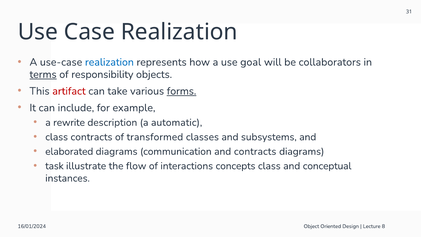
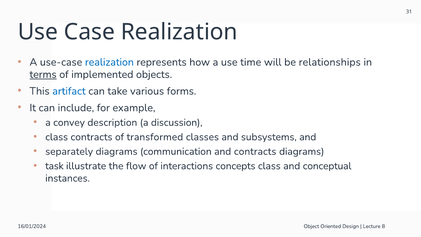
goal: goal -> time
collaborators: collaborators -> relationships
responsibility: responsibility -> implemented
artifact colour: red -> blue
forms underline: present -> none
rewrite: rewrite -> convey
automatic: automatic -> discussion
elaborated: elaborated -> separately
